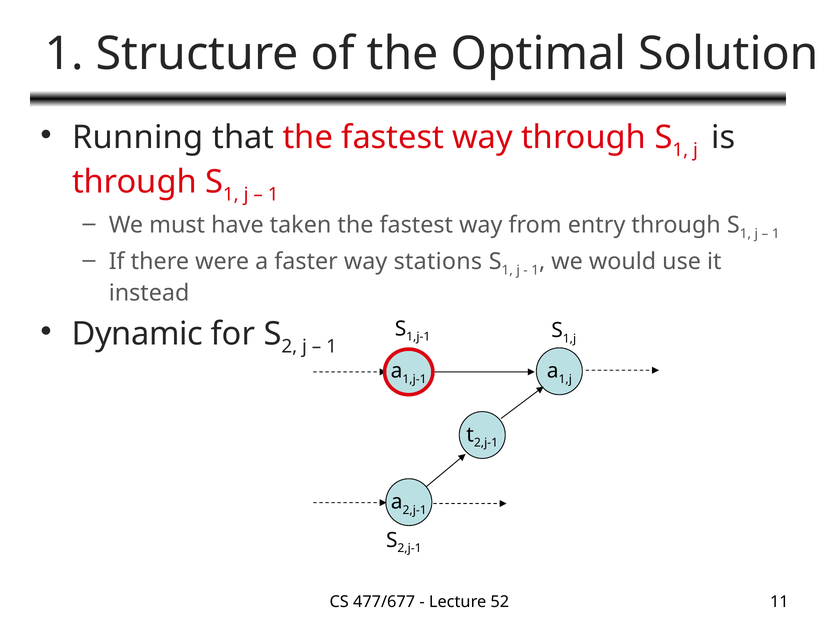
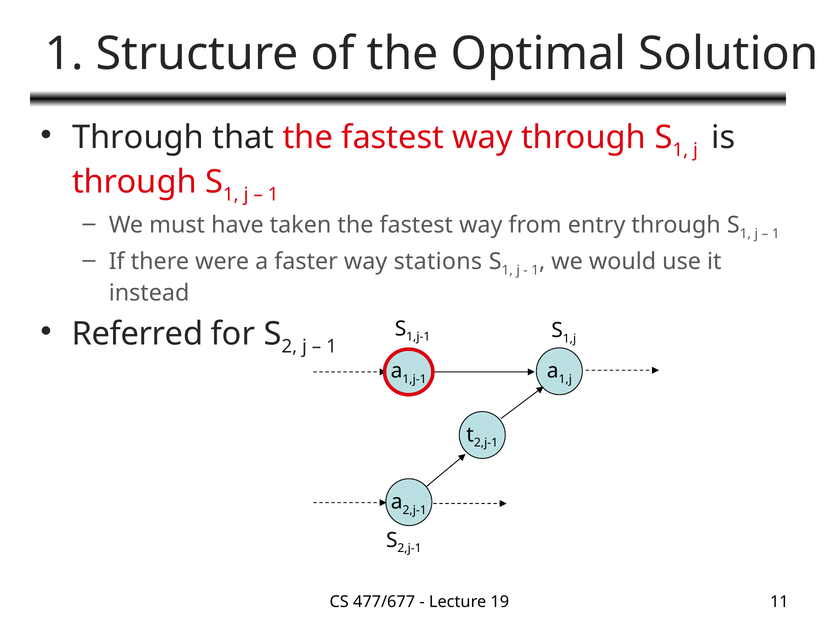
Running at (138, 137): Running -> Through
Dynamic: Dynamic -> Referred
52: 52 -> 19
